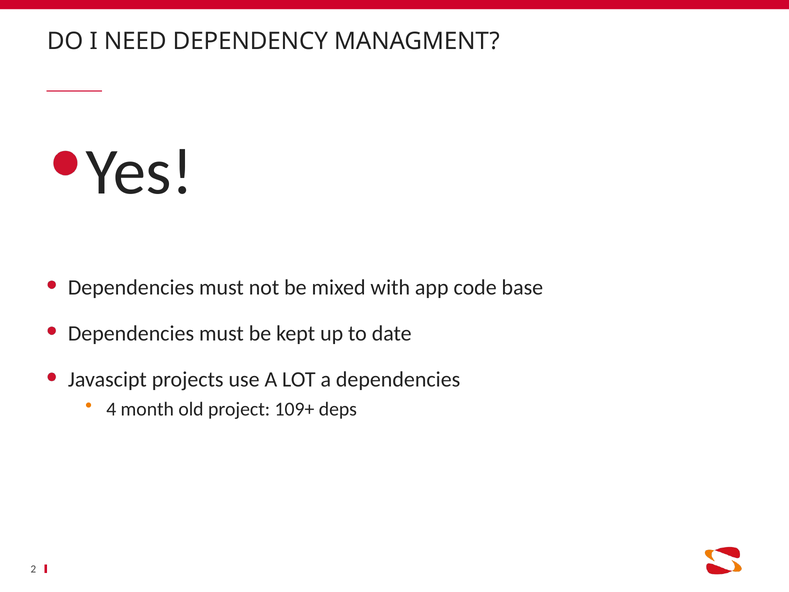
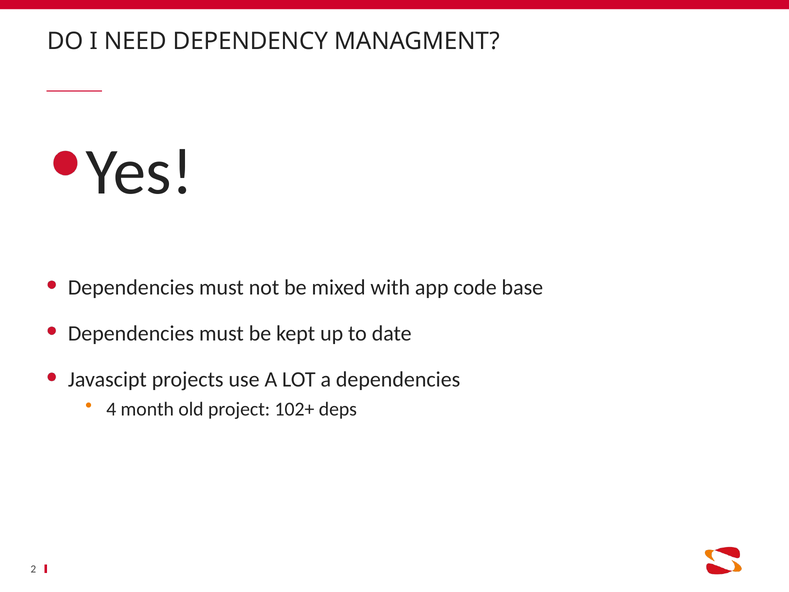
109+: 109+ -> 102+
